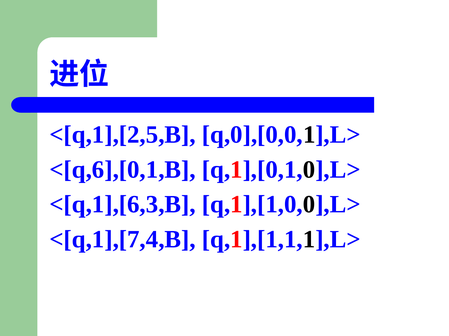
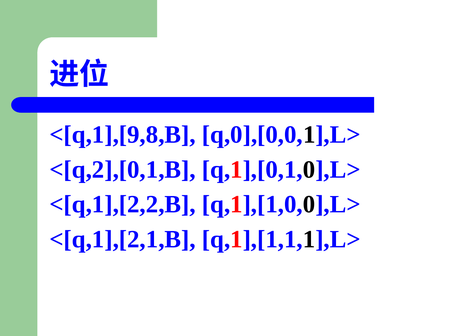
<[q,1],[2,5,B: <[q,1],[2,5,B -> <[q,1],[9,8,B
<[q,6],[0,1,B: <[q,6],[0,1,B -> <[q,2],[0,1,B
<[q,1],[6,3,B: <[q,1],[6,3,B -> <[q,1],[2,2,B
<[q,1],[7,4,B: <[q,1],[7,4,B -> <[q,1],[2,1,B
